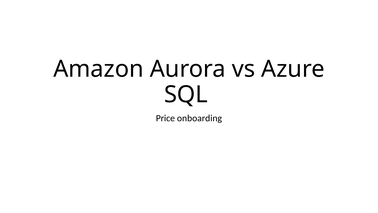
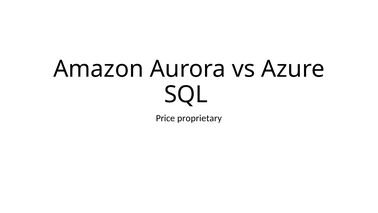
onboarding: onboarding -> proprietary
